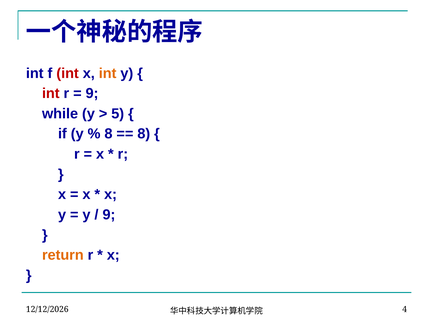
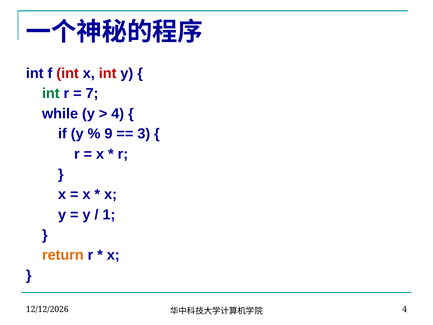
int at (108, 73) colour: orange -> red
int at (51, 93) colour: red -> green
9 at (92, 93): 9 -> 7
5 at (118, 114): 5 -> 4
8 at (108, 134): 8 -> 9
8 at (144, 134): 8 -> 3
9 at (109, 215): 9 -> 1
